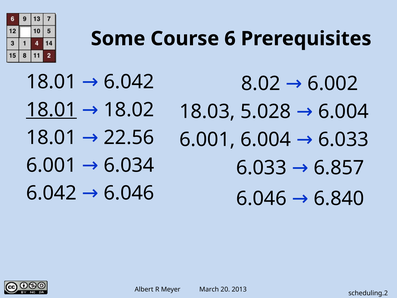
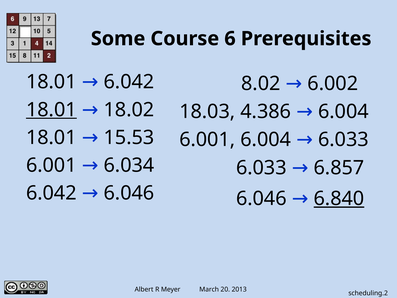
5.028: 5.028 -> 4.386
22.56: 22.56 -> 15.53
6.840 underline: none -> present
